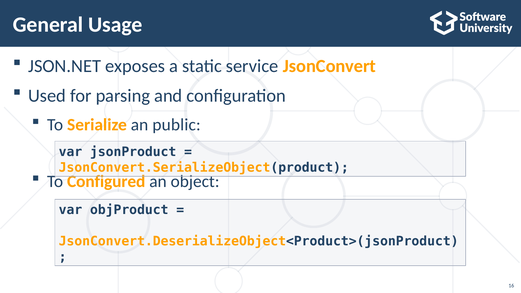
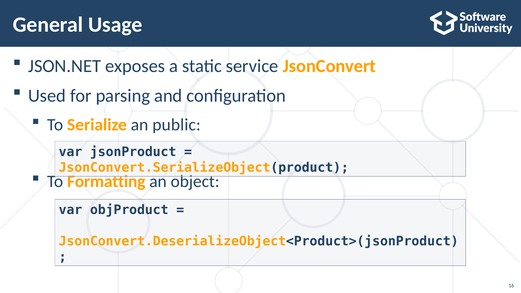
Configured: Configured -> Formatting
